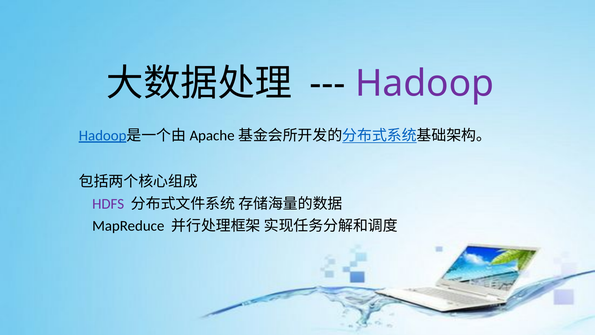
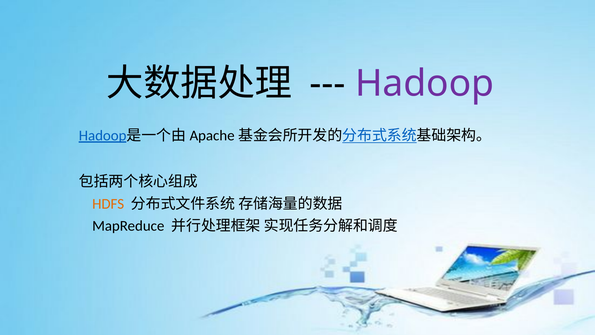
HDFS colour: purple -> orange
